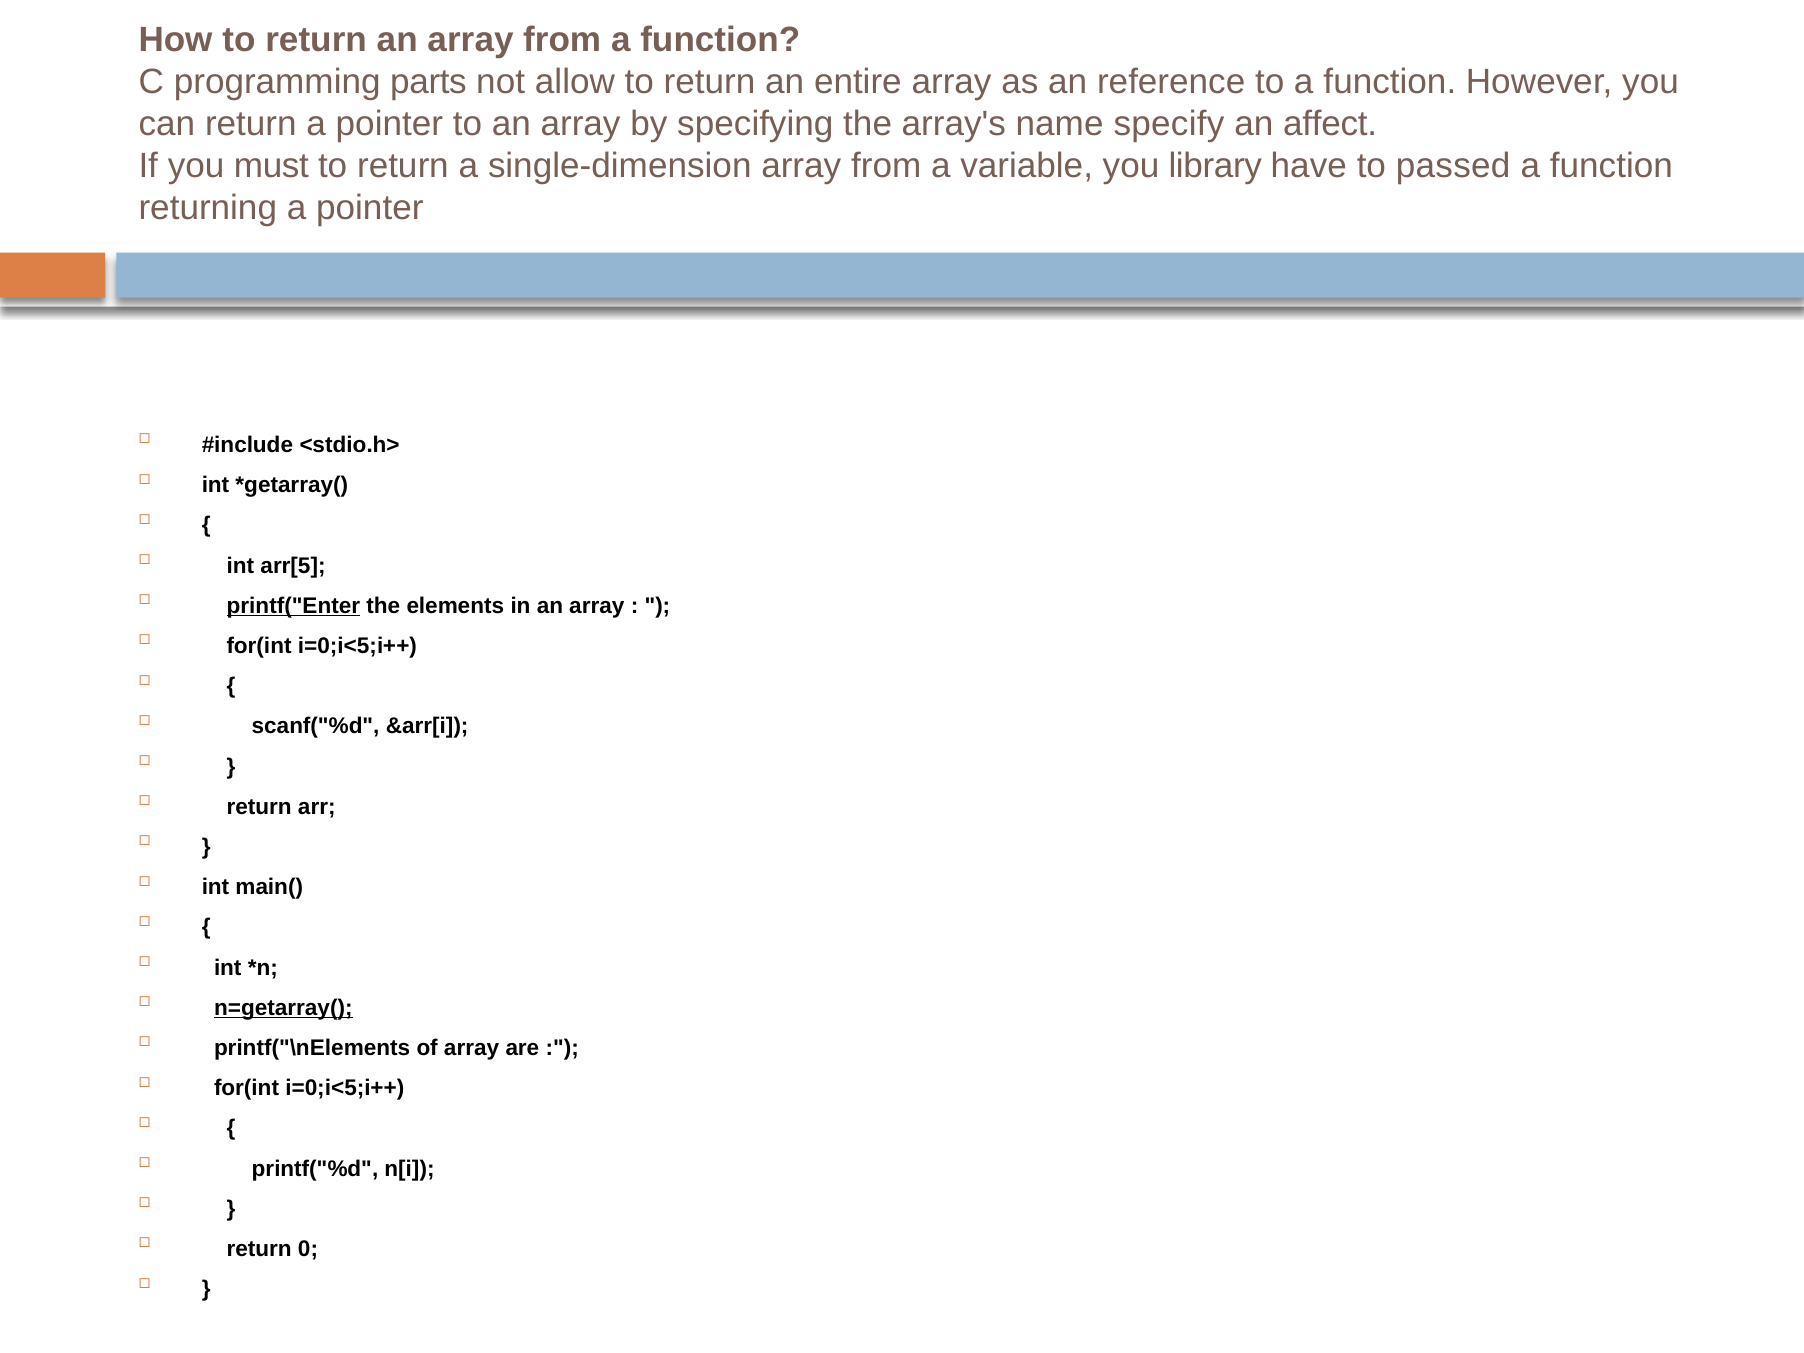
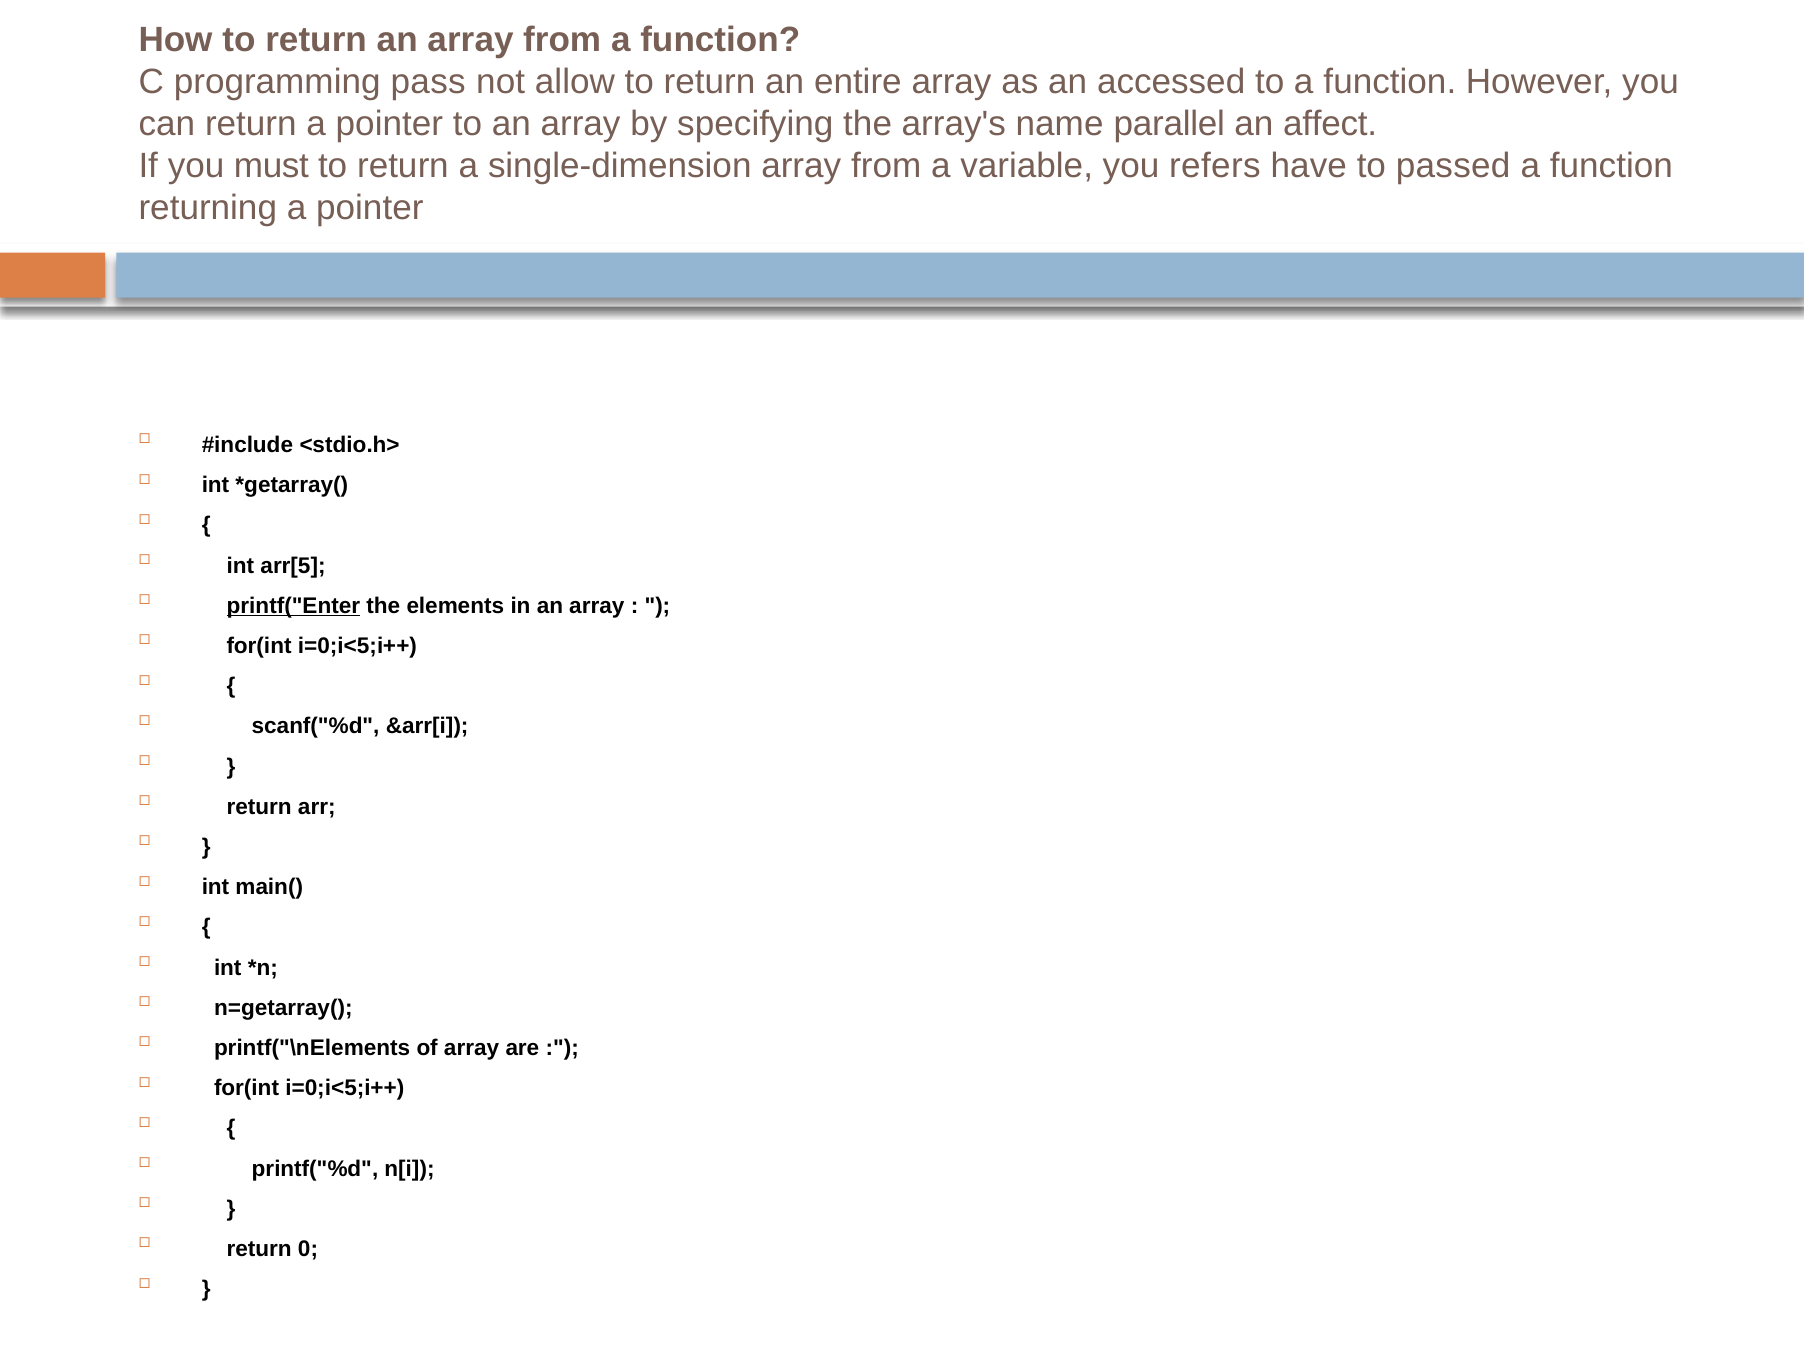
parts: parts -> pass
reference: reference -> accessed
specify: specify -> parallel
library: library -> refers
n=getarray( underline: present -> none
